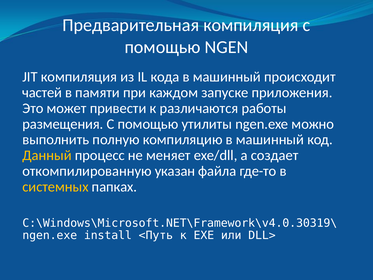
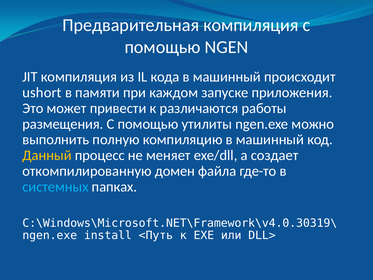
частей: частей -> ushort
указан: указан -> домен
системных colour: yellow -> light blue
